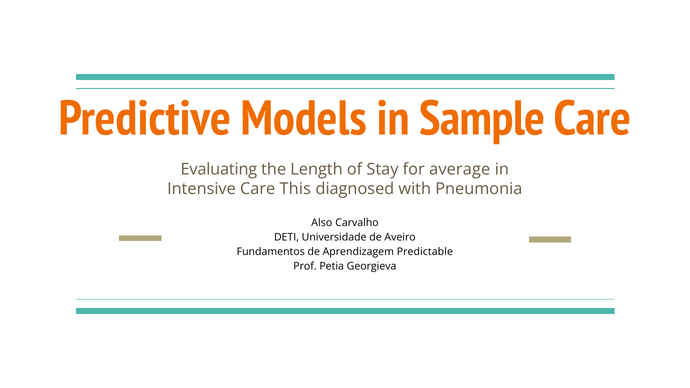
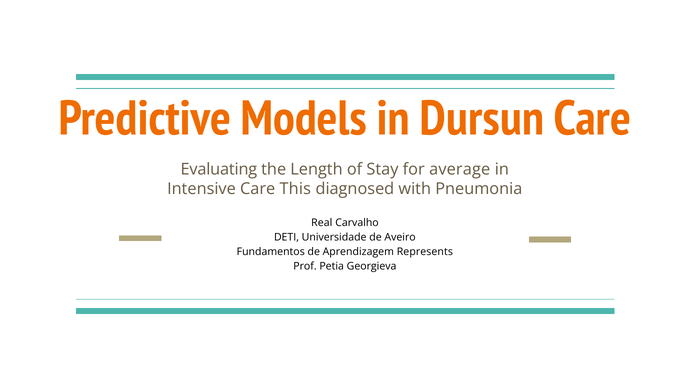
Sample: Sample -> Dursun
Also: Also -> Real
Predictable: Predictable -> Represents
